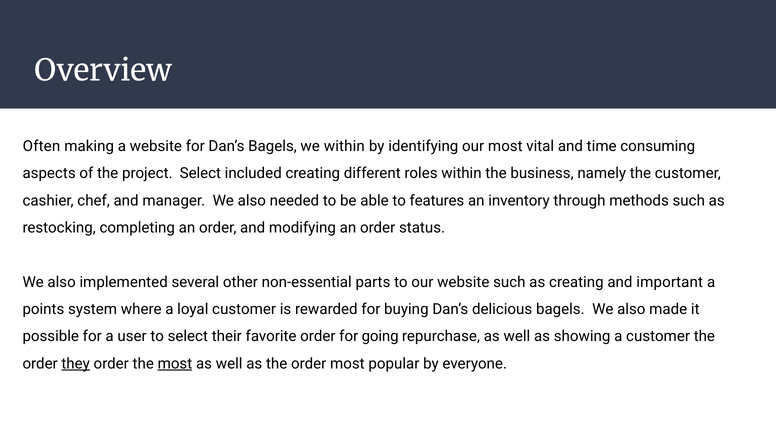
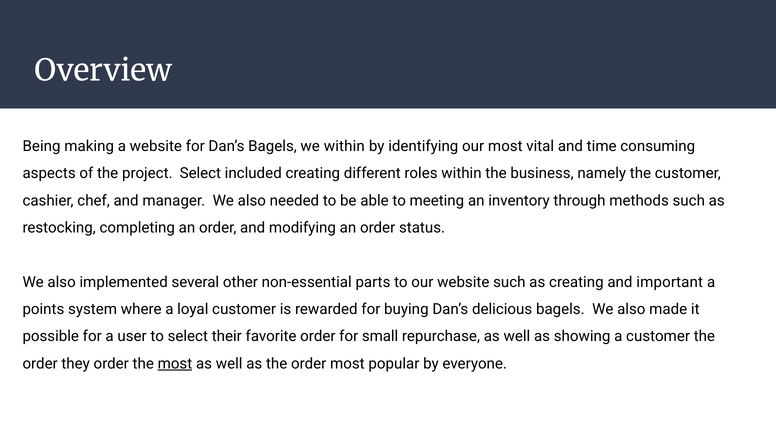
Often: Often -> Being
features: features -> meeting
going: going -> small
they underline: present -> none
